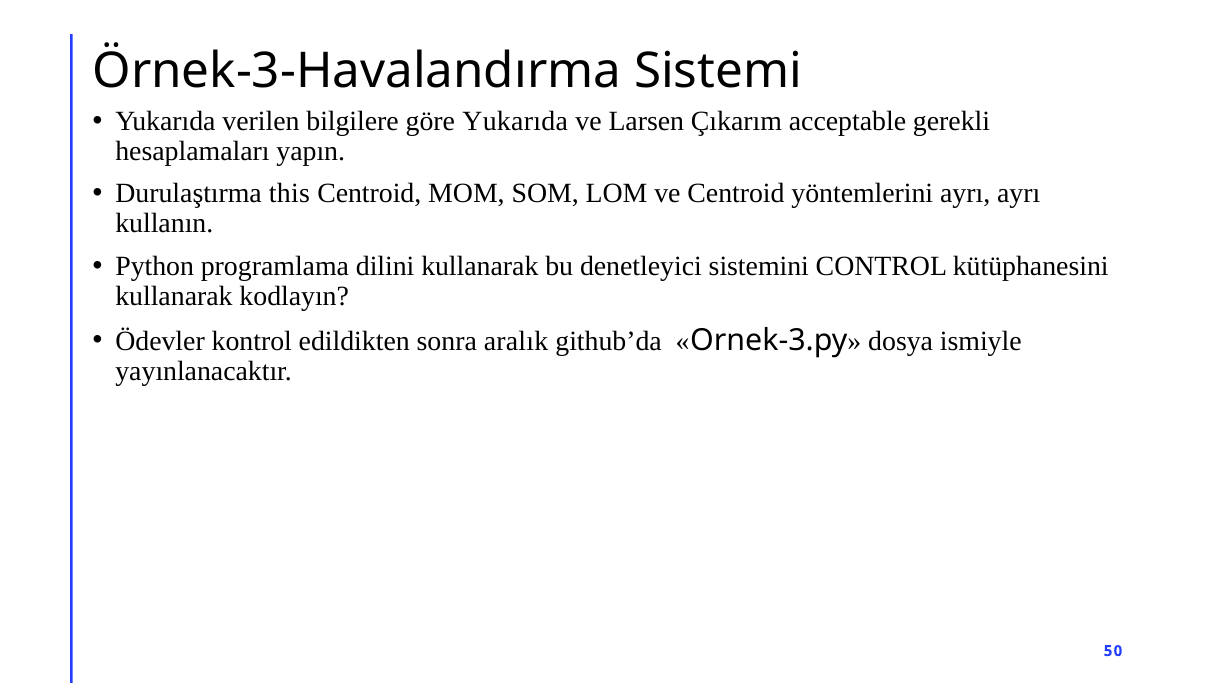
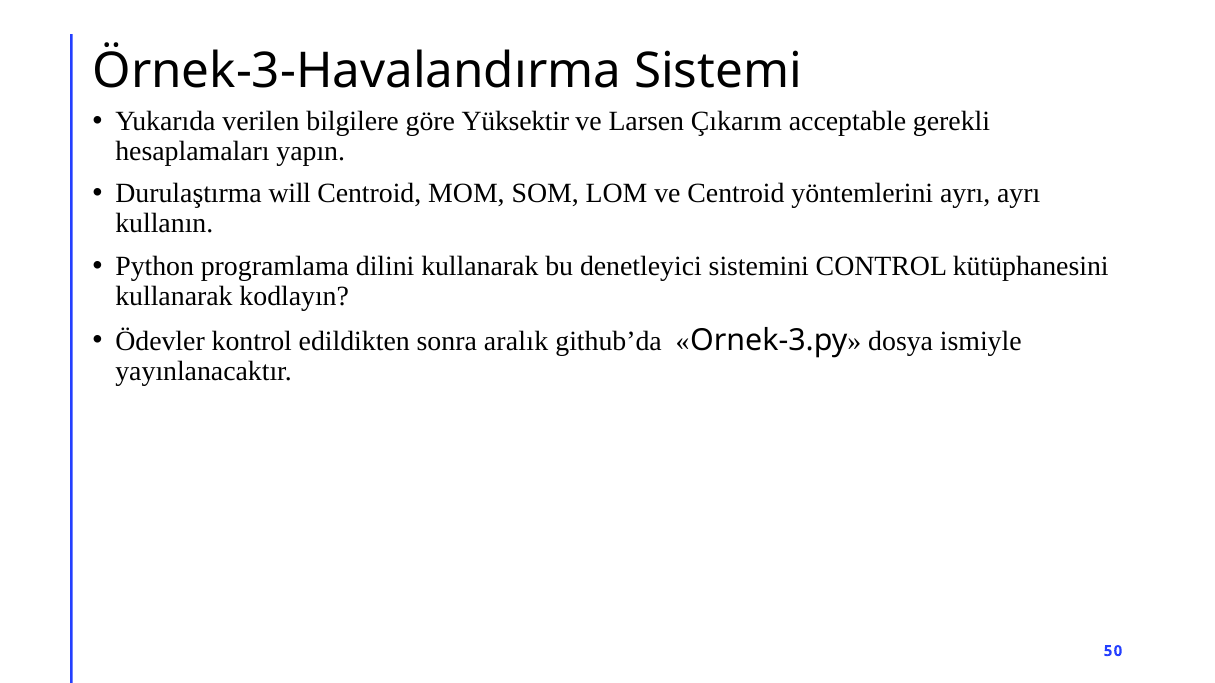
göre Yukarıda: Yukarıda -> Yüksektir
this: this -> will
